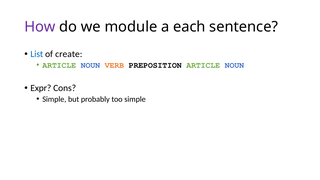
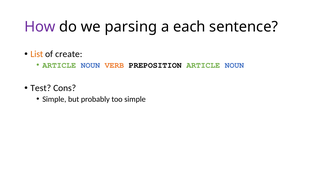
module: module -> parsing
List colour: blue -> orange
Expr: Expr -> Test
